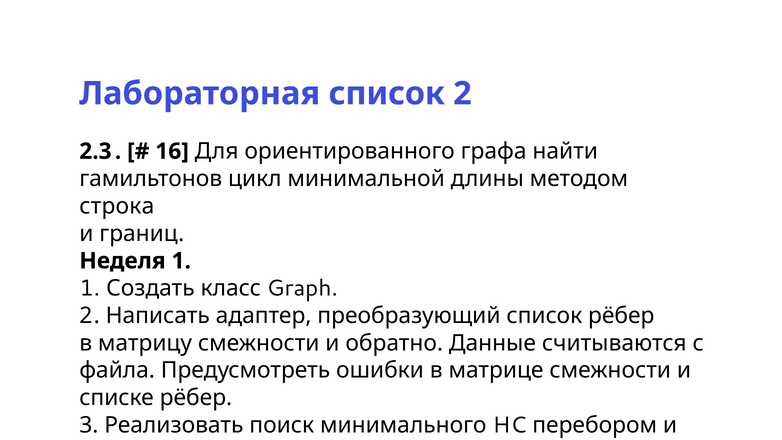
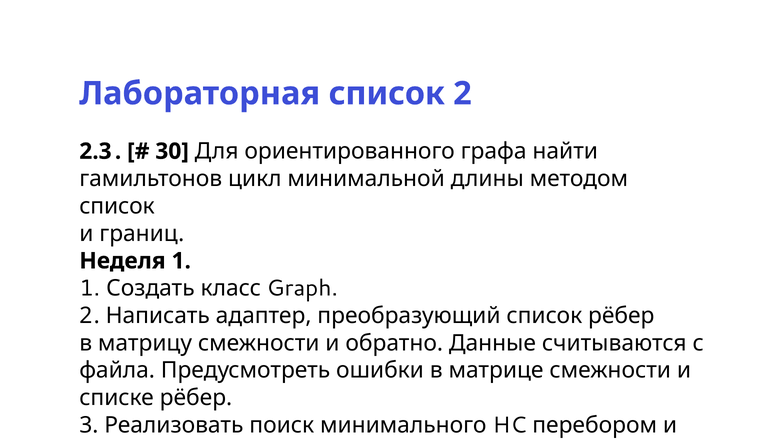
16: 16 -> 30
строка at (117, 206): строка -> список
